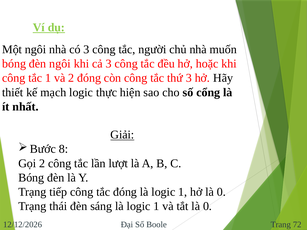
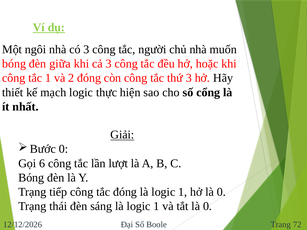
đèn ngôi: ngôi -> giữa
8 at (63, 149): 8 -> 0
Gọi 2: 2 -> 6
